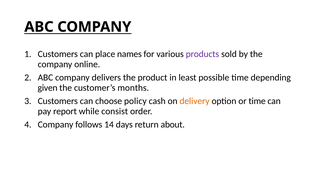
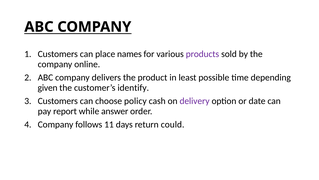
months: months -> identify
delivery colour: orange -> purple
or time: time -> date
consist: consist -> answer
14: 14 -> 11
about: about -> could
